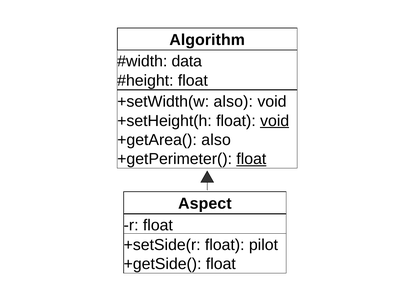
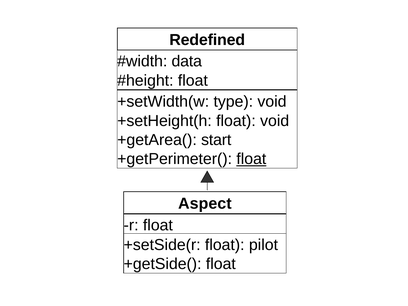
Algorithm: Algorithm -> Redefined
+setWidth(w also: also -> type
void at (275, 121) underline: present -> none
+getArea( also: also -> start
